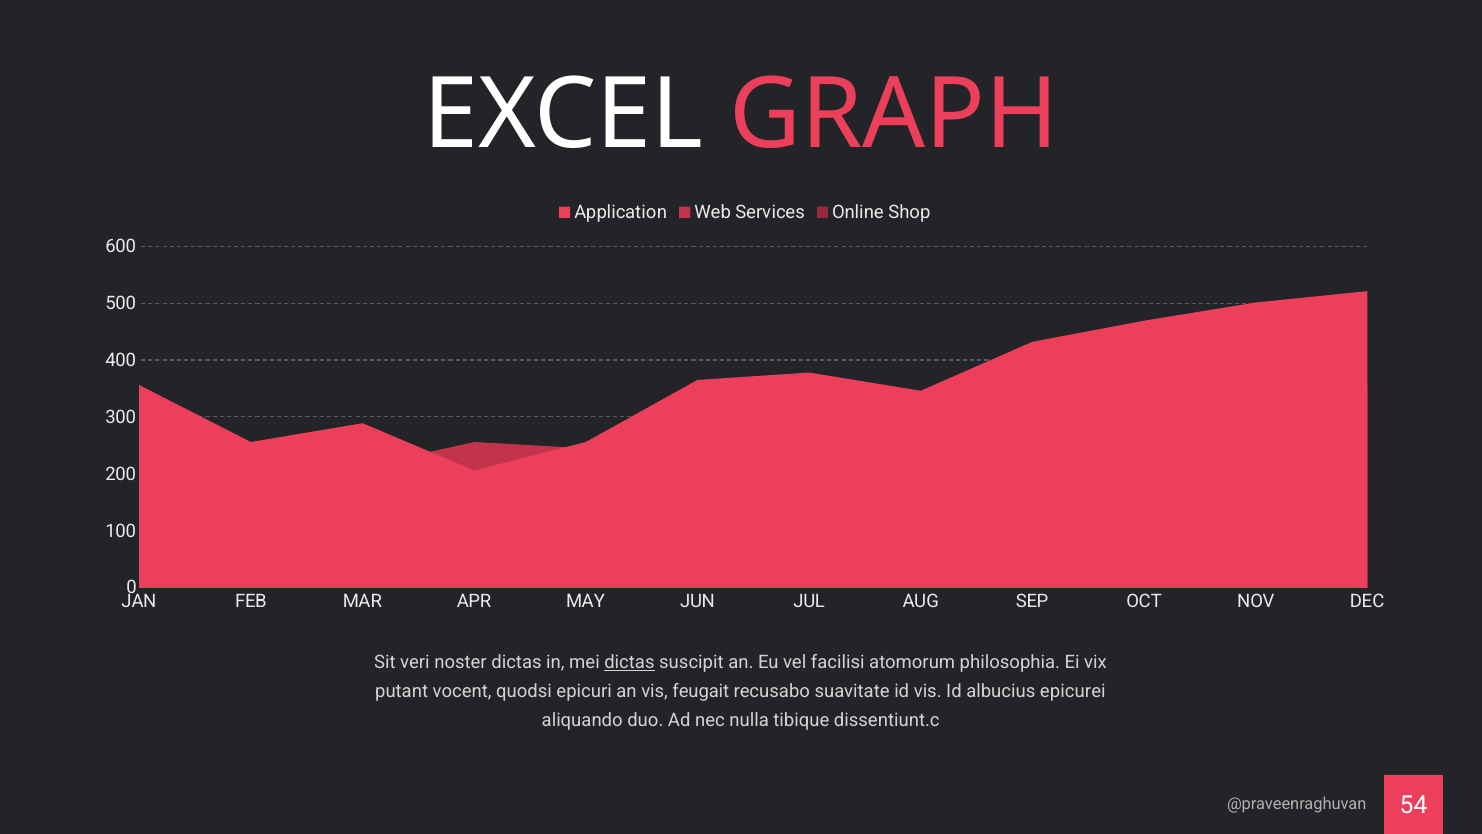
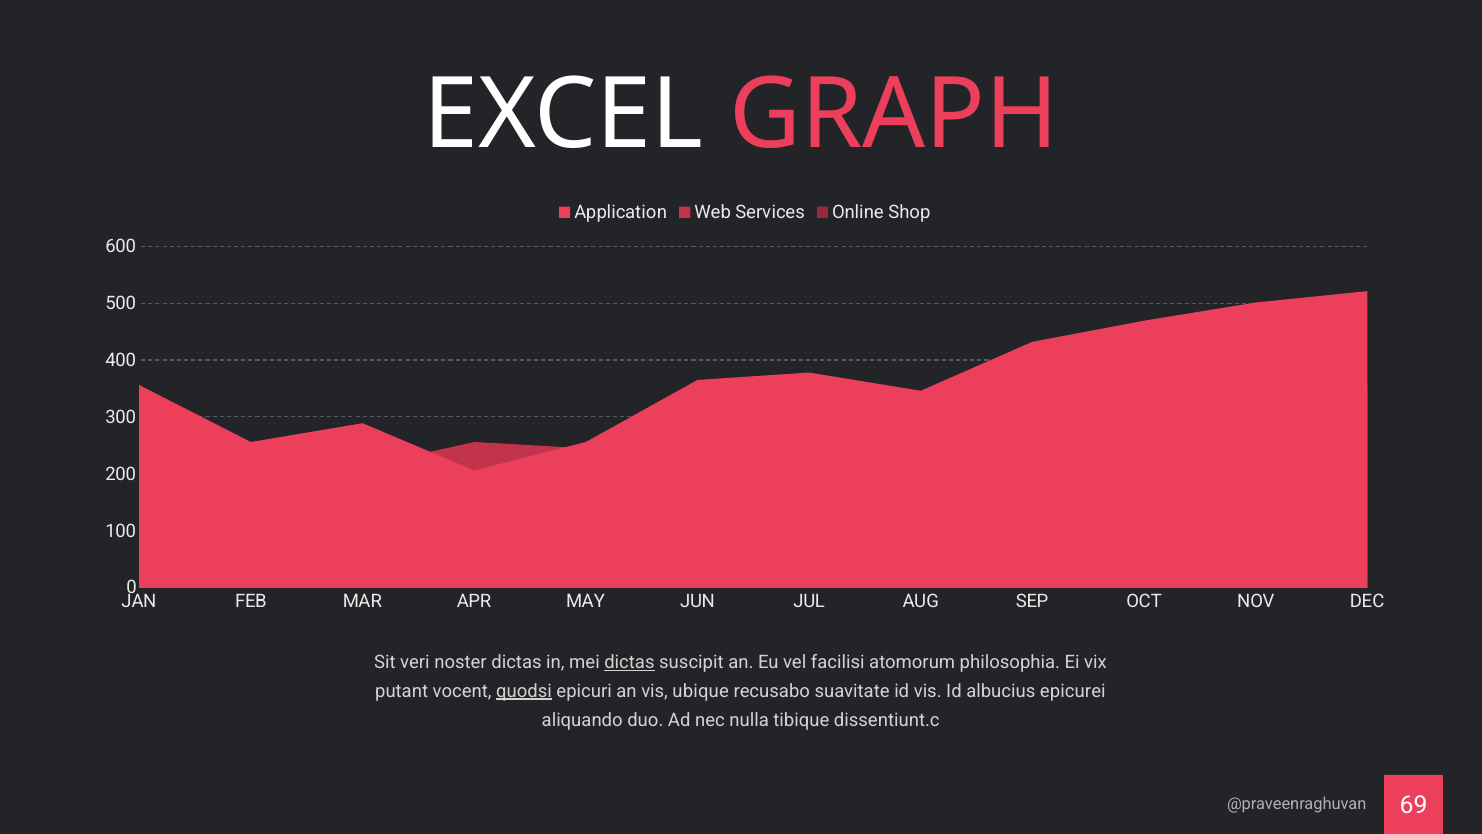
quodsi underline: none -> present
feugait: feugait -> ubique
54: 54 -> 69
